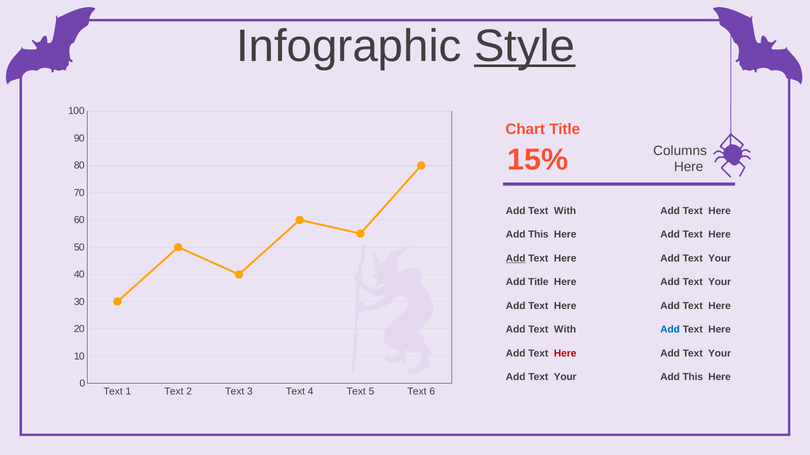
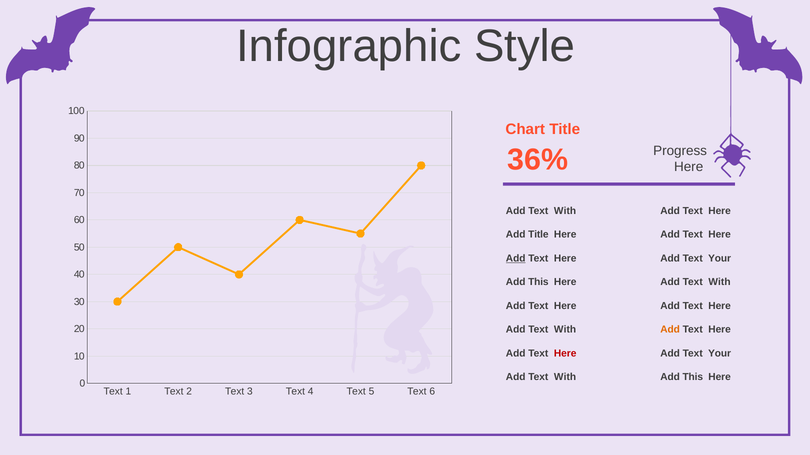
Style underline: present -> none
Columns: Columns -> Progress
15%: 15% -> 36%
This at (538, 235): This -> Title
Title at (538, 282): Title -> This
Your at (720, 282): Your -> With
Add at (670, 330) colour: blue -> orange
Your at (565, 378): Your -> With
